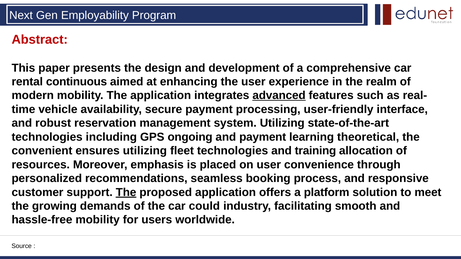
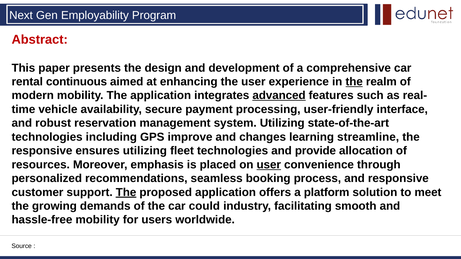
the at (354, 82) underline: none -> present
ongoing: ongoing -> improve
and payment: payment -> changes
theoretical: theoretical -> streamline
convenient at (42, 151): convenient -> responsive
training: training -> provide
user at (269, 165) underline: none -> present
